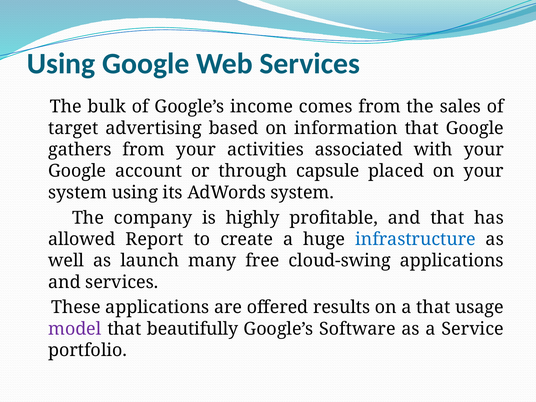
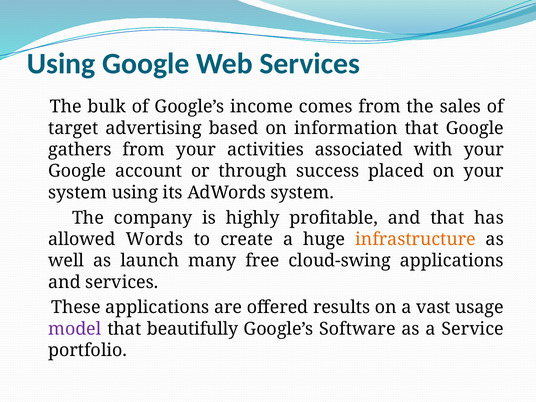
capsule: capsule -> success
Report: Report -> Words
infrastructure colour: blue -> orange
a that: that -> vast
